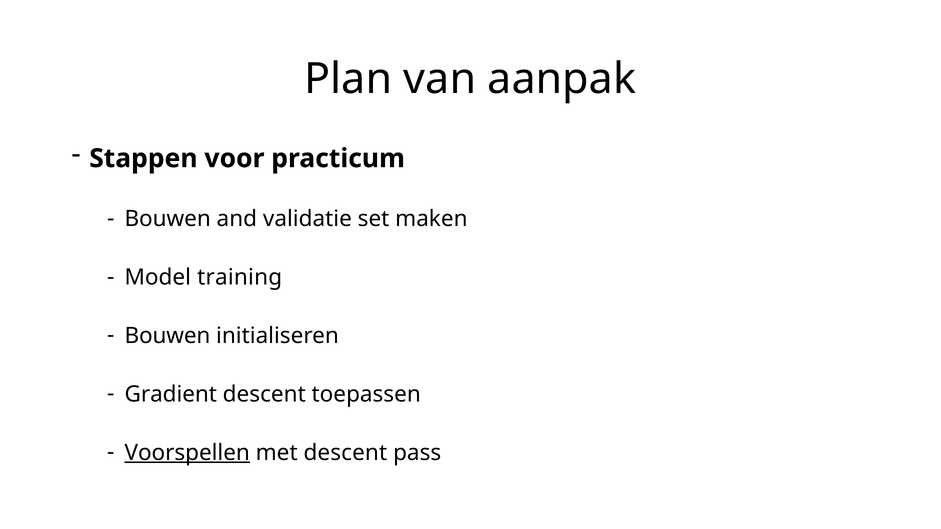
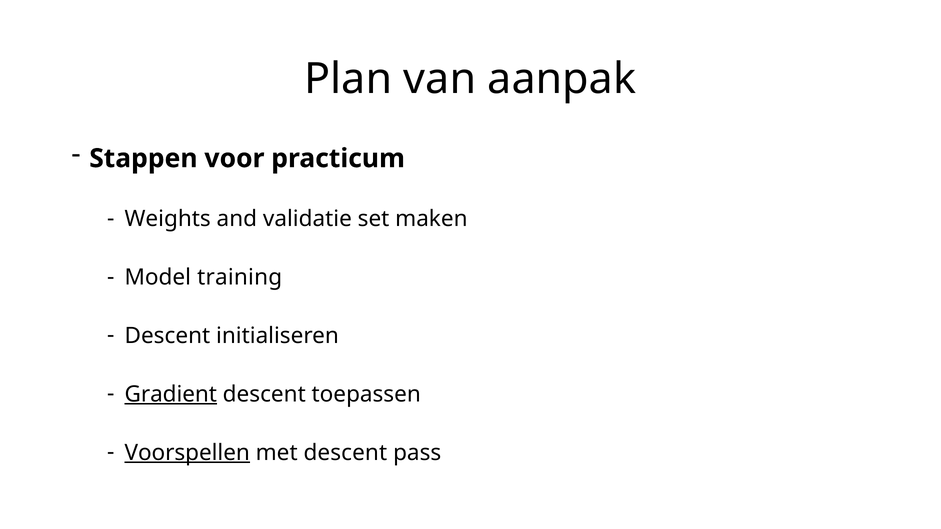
Bouwen at (168, 219): Bouwen -> Weights
Bouwen at (167, 336): Bouwen -> Descent
Gradient underline: none -> present
